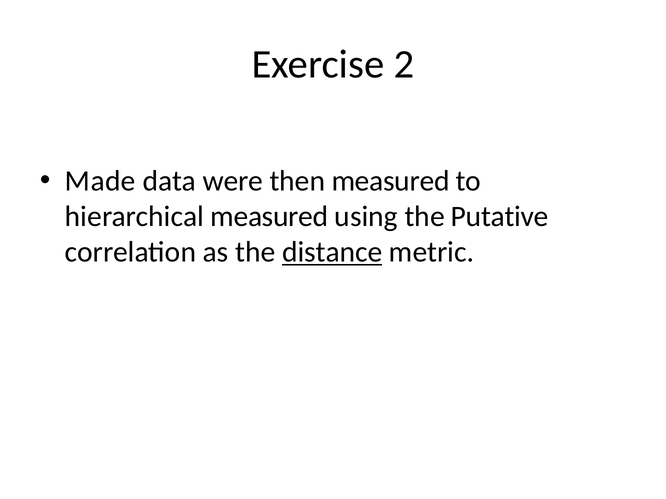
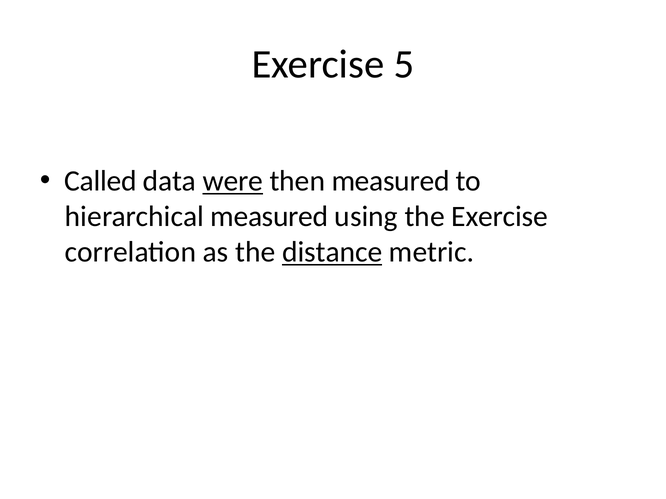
2: 2 -> 5
Made: Made -> Called
were underline: none -> present
the Putative: Putative -> Exercise
